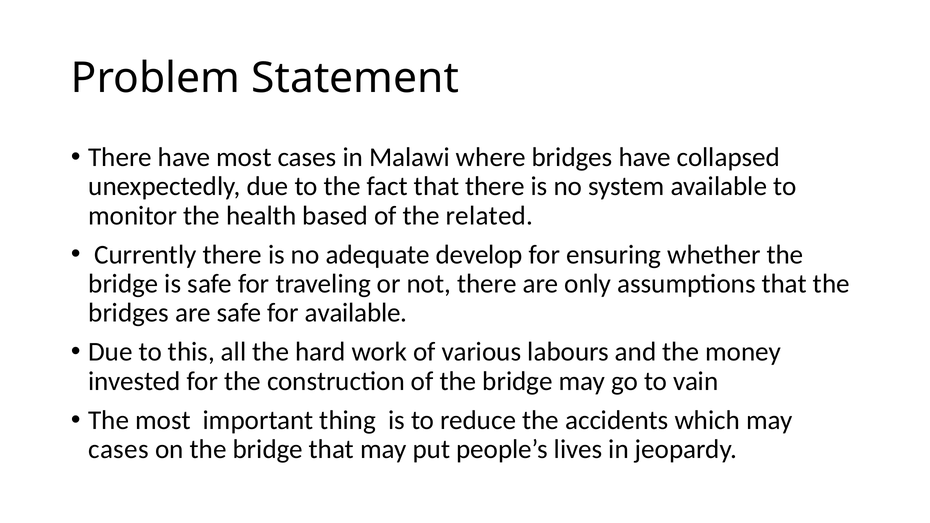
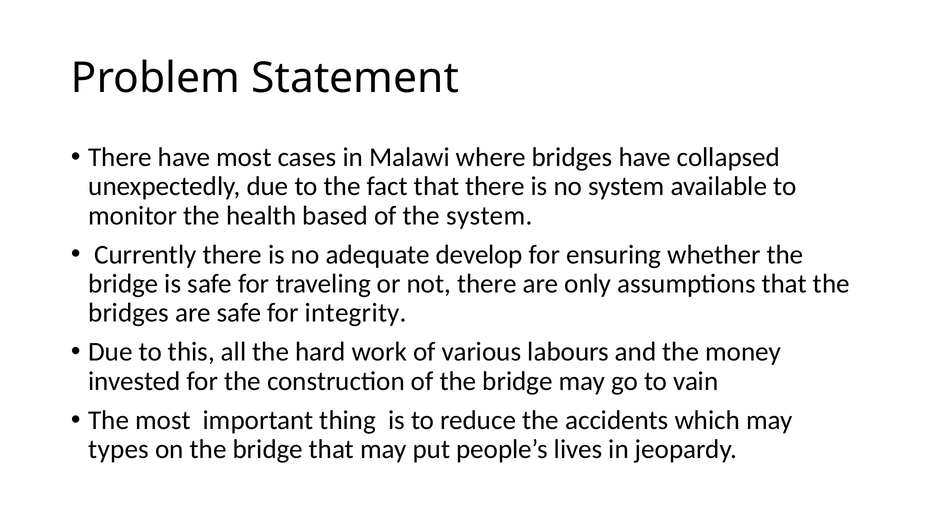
the related: related -> system
for available: available -> integrity
cases at (119, 449): cases -> types
